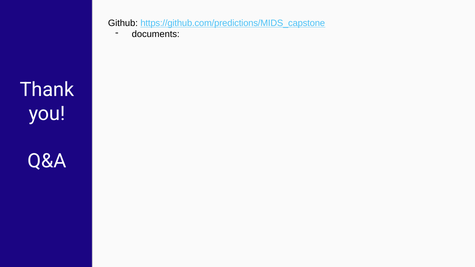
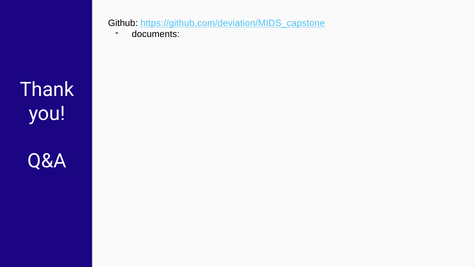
https://github.com/predictions/MIDS_capstone: https://github.com/predictions/MIDS_capstone -> https://github.com/deviation/MIDS_capstone
